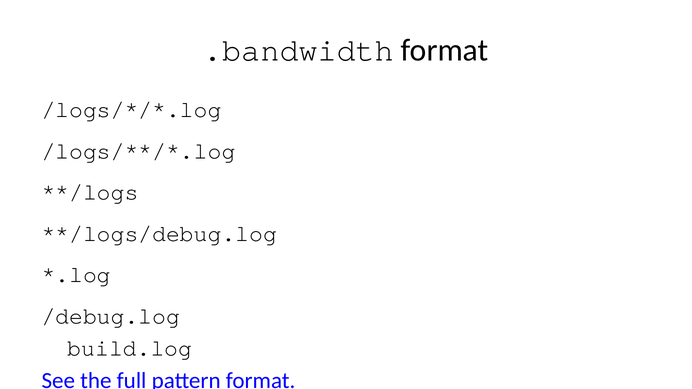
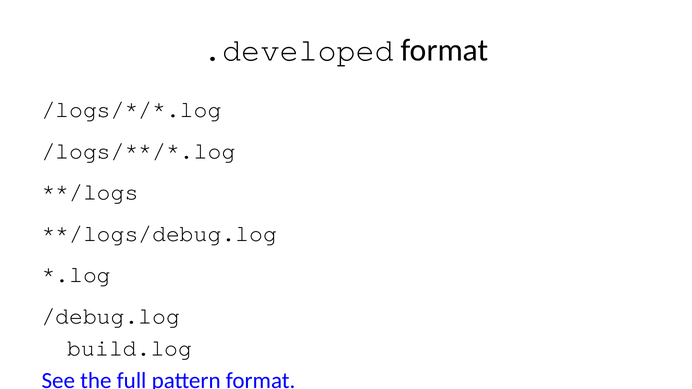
.bandwidth: .bandwidth -> .developed
